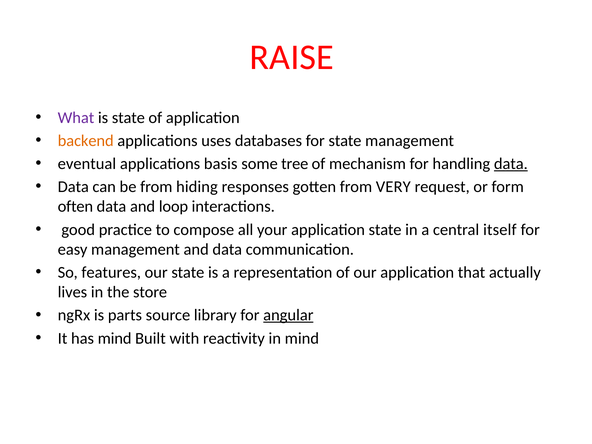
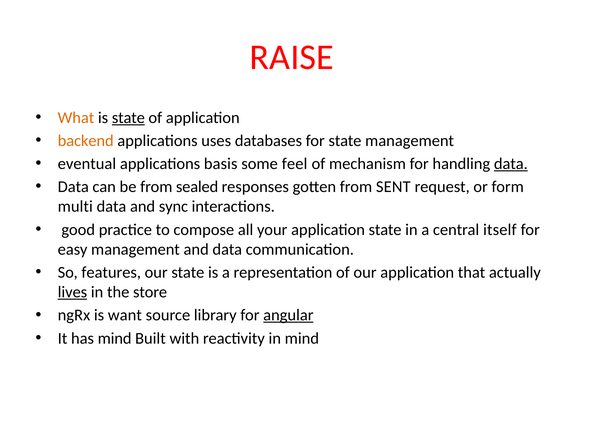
What colour: purple -> orange
state at (128, 118) underline: none -> present
tree: tree -> feel
hiding: hiding -> sealed
VERY: VERY -> SENT
often: often -> multi
loop: loop -> sync
lives underline: none -> present
parts: parts -> want
